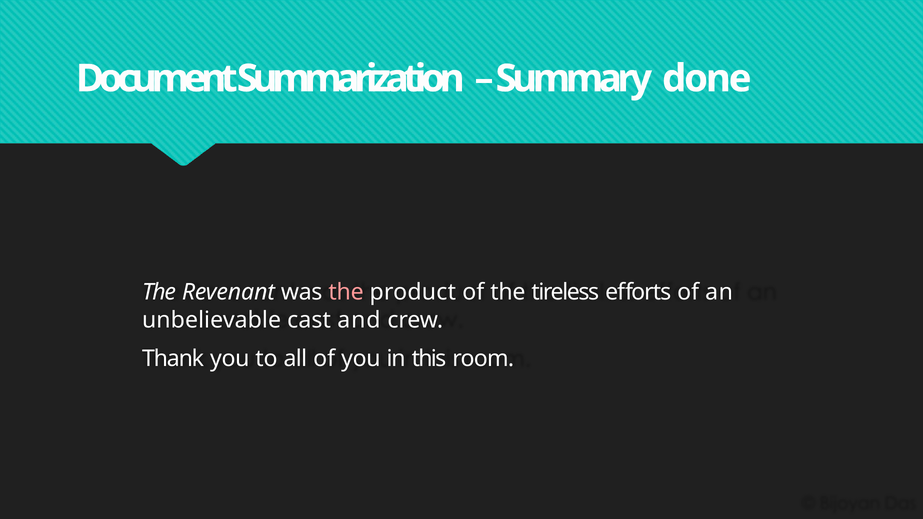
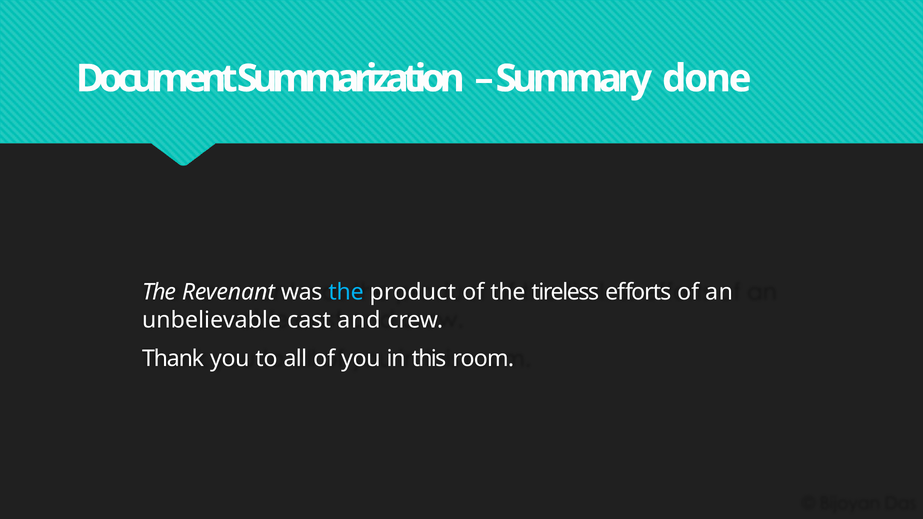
the at (346, 292) colour: pink -> light blue
